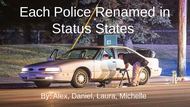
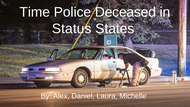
Each: Each -> Time
Renamed: Renamed -> Deceased
